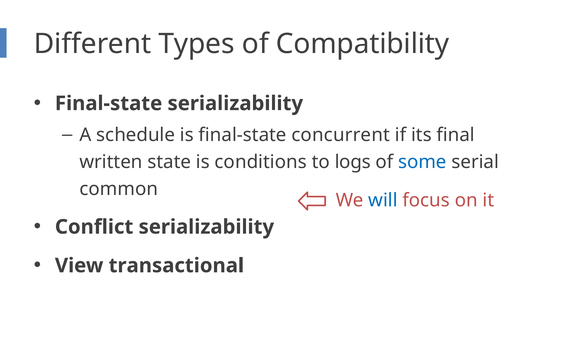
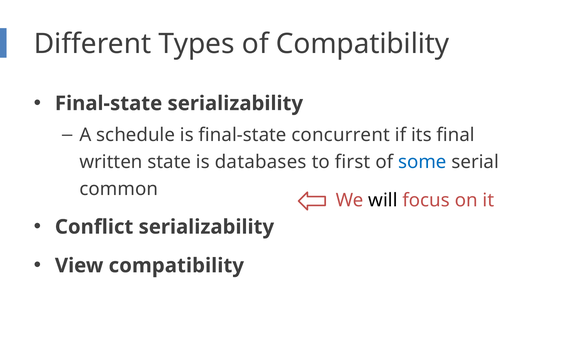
conditions: conditions -> databases
logs: logs -> first
will colour: blue -> black
View transactional: transactional -> compatibility
